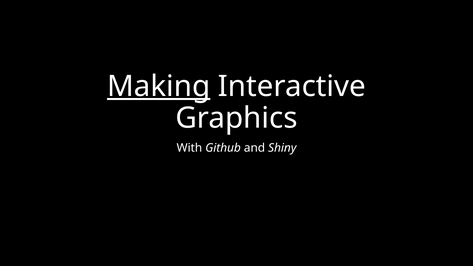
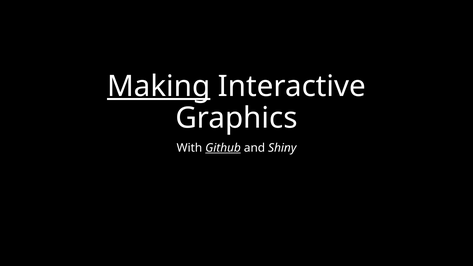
Github underline: none -> present
